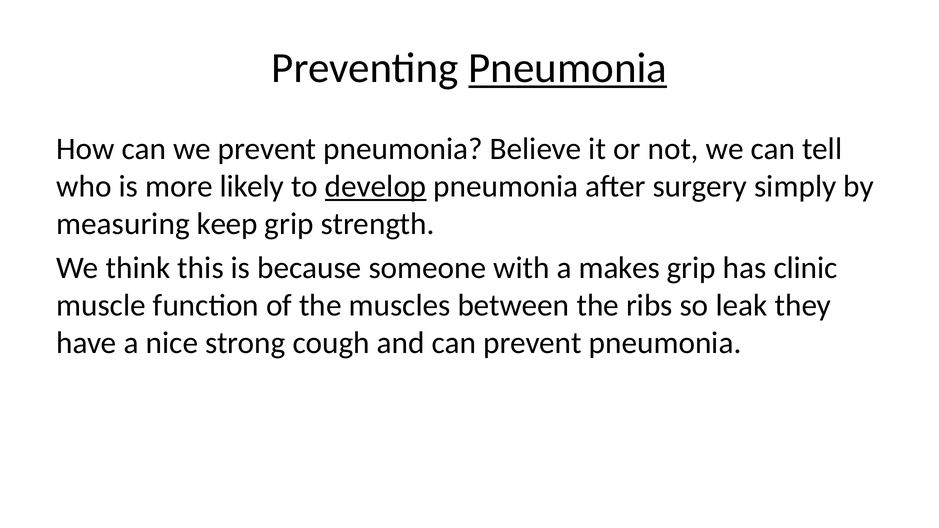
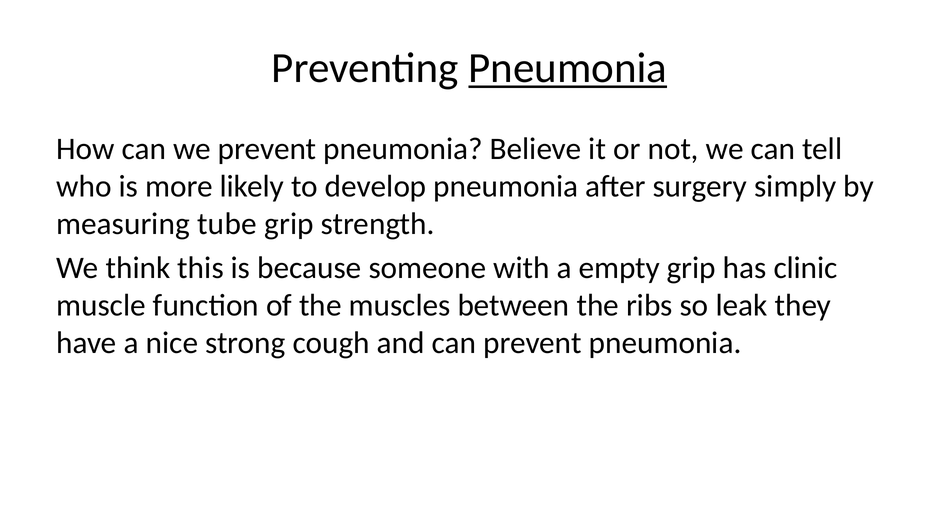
develop underline: present -> none
keep: keep -> tube
makes: makes -> empty
